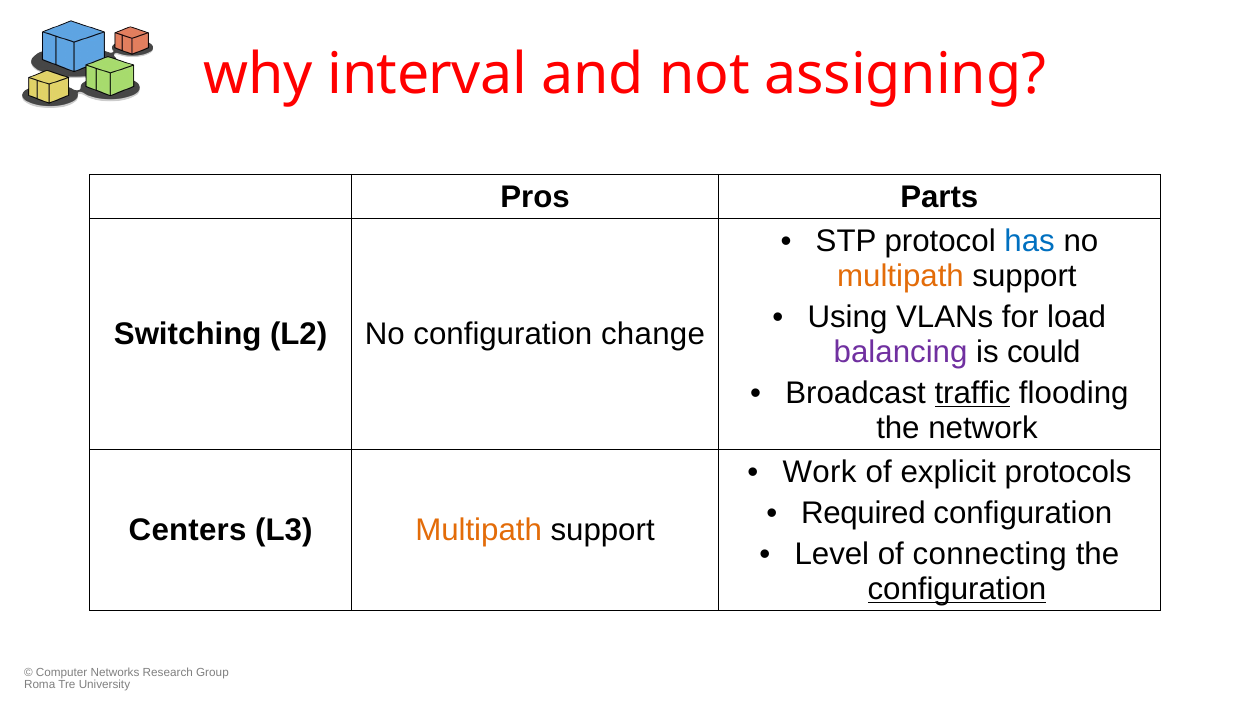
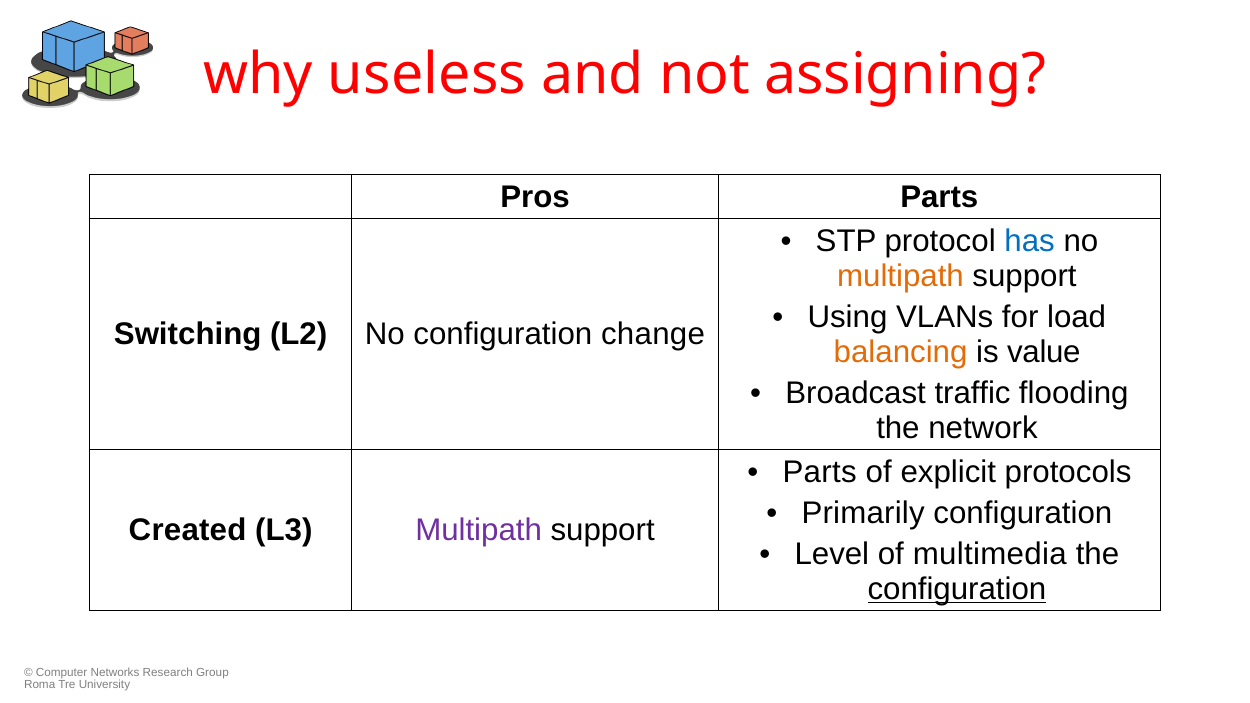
interval: interval -> useless
balancing colour: purple -> orange
could: could -> value
traffic underline: present -> none
Work at (820, 472): Work -> Parts
Required: Required -> Primarily
Centers: Centers -> Created
Multipath at (479, 531) colour: orange -> purple
connecting: connecting -> multimedia
